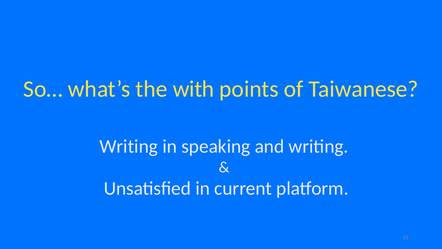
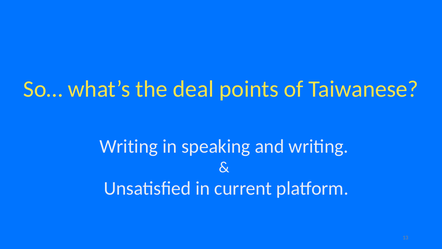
with: with -> deal
